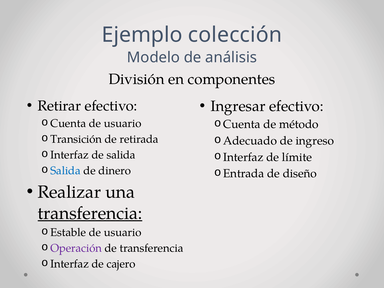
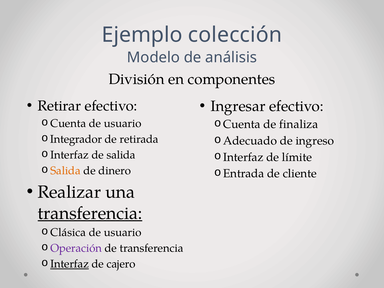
método: método -> finaliza
Transición: Transición -> Integrador
Salida at (66, 171) colour: blue -> orange
diseño: diseño -> cliente
Estable: Estable -> Clásica
Interfaz at (70, 264) underline: none -> present
